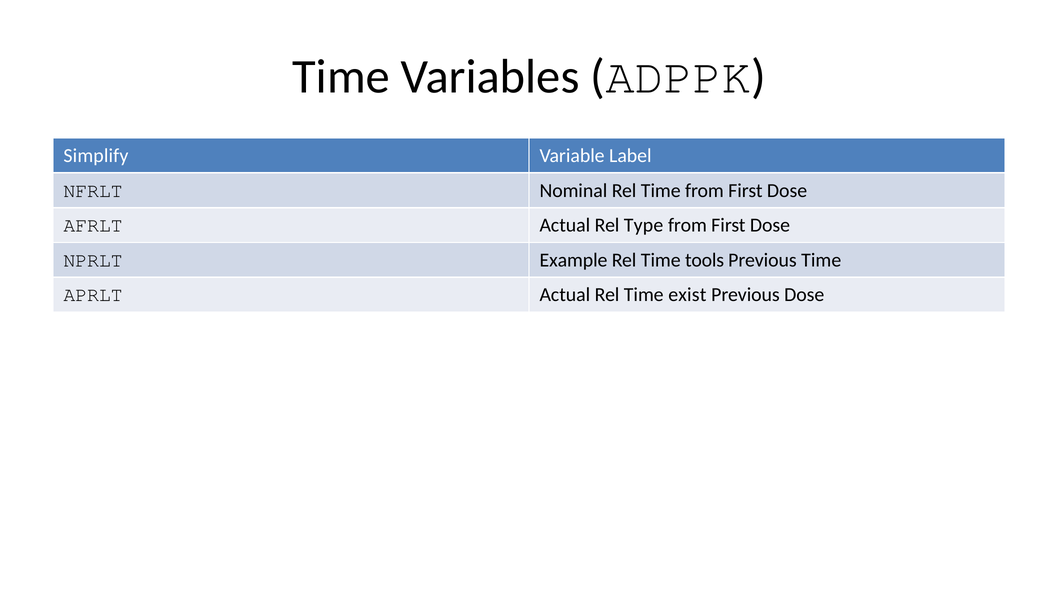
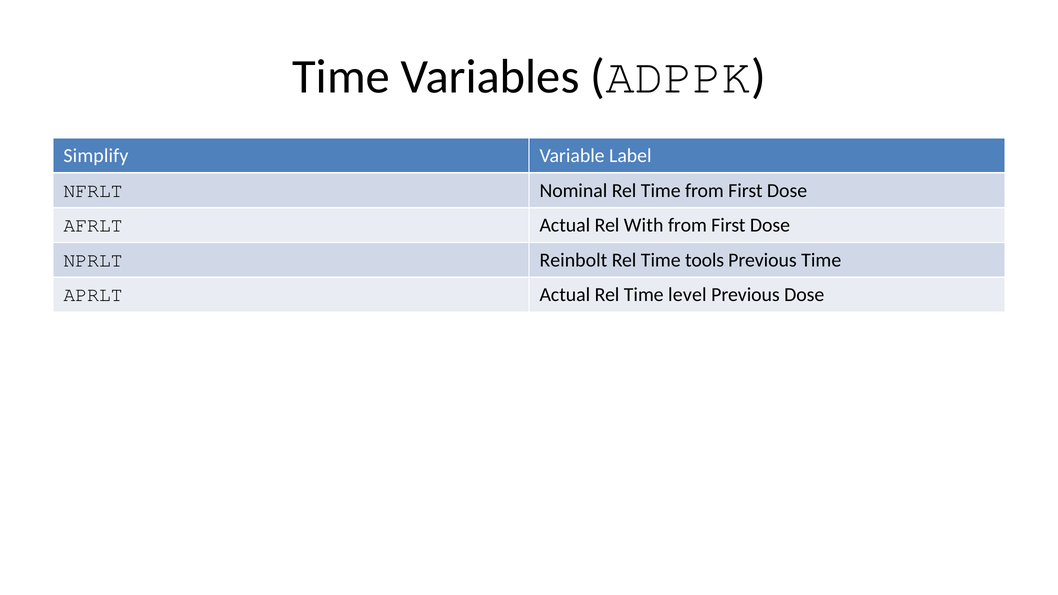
Type: Type -> With
Example: Example -> Reinbolt
exist: exist -> level
